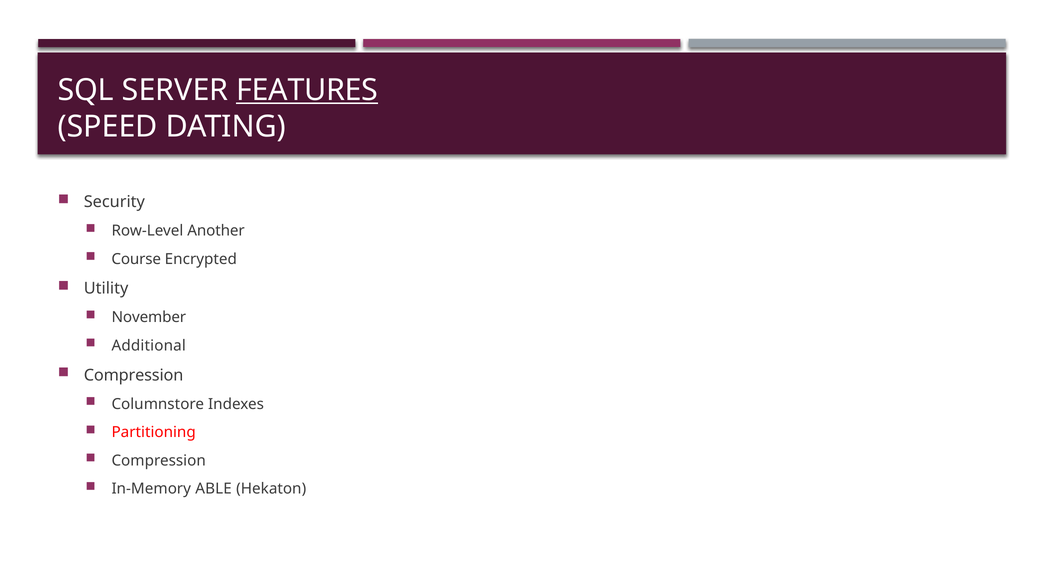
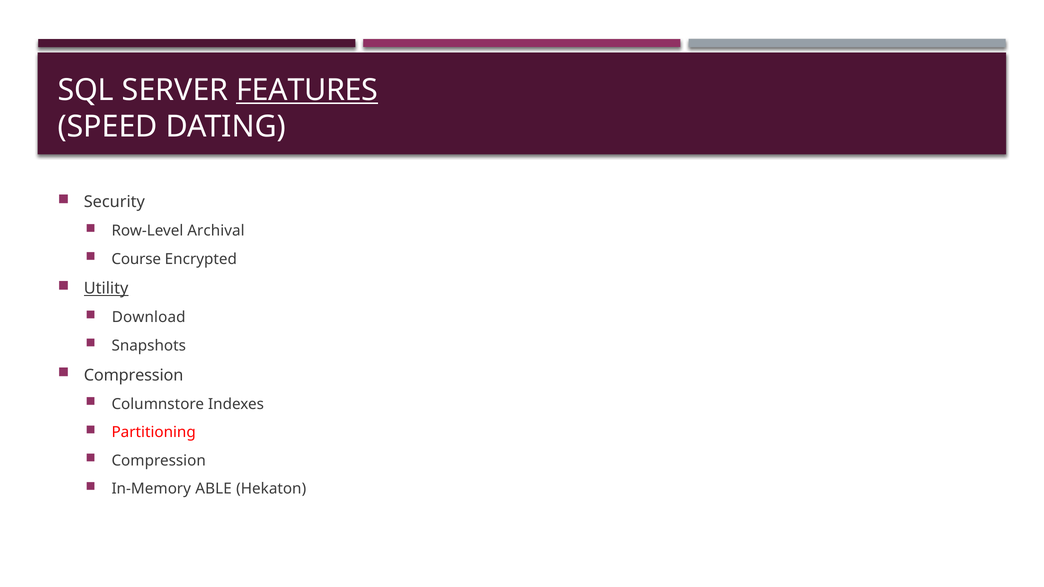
Another: Another -> Archival
Utility underline: none -> present
November: November -> Download
Additional: Additional -> Snapshots
